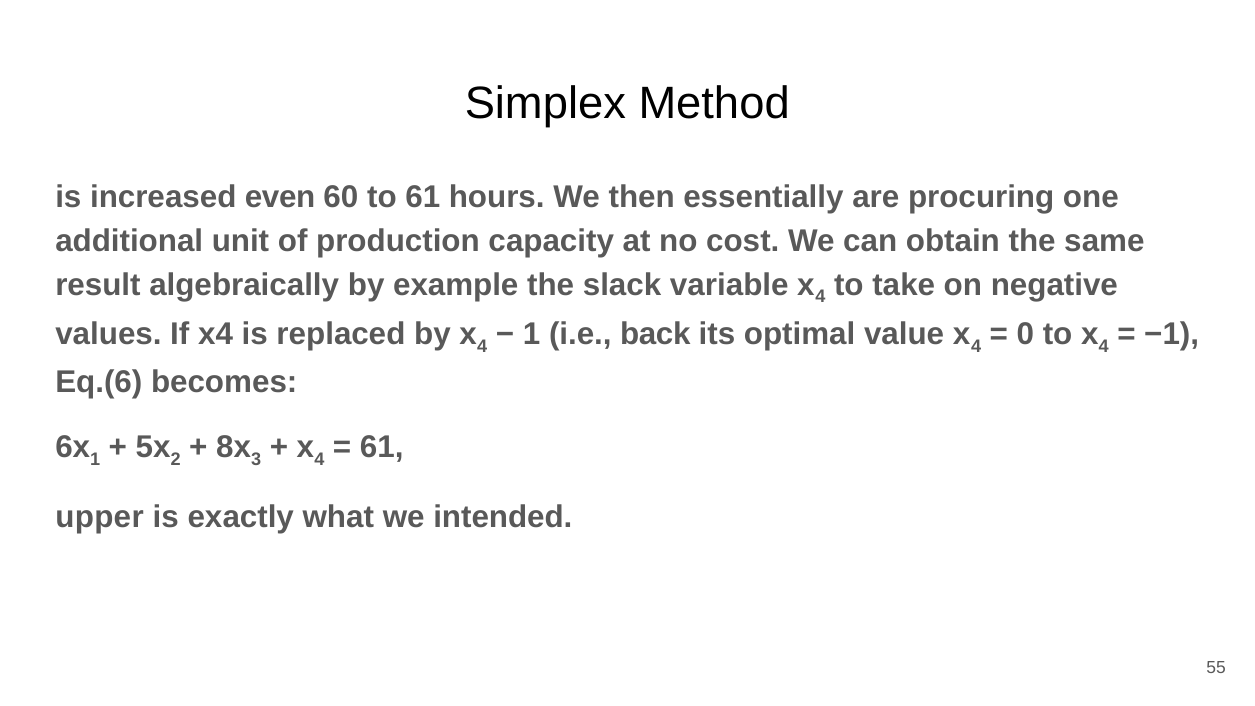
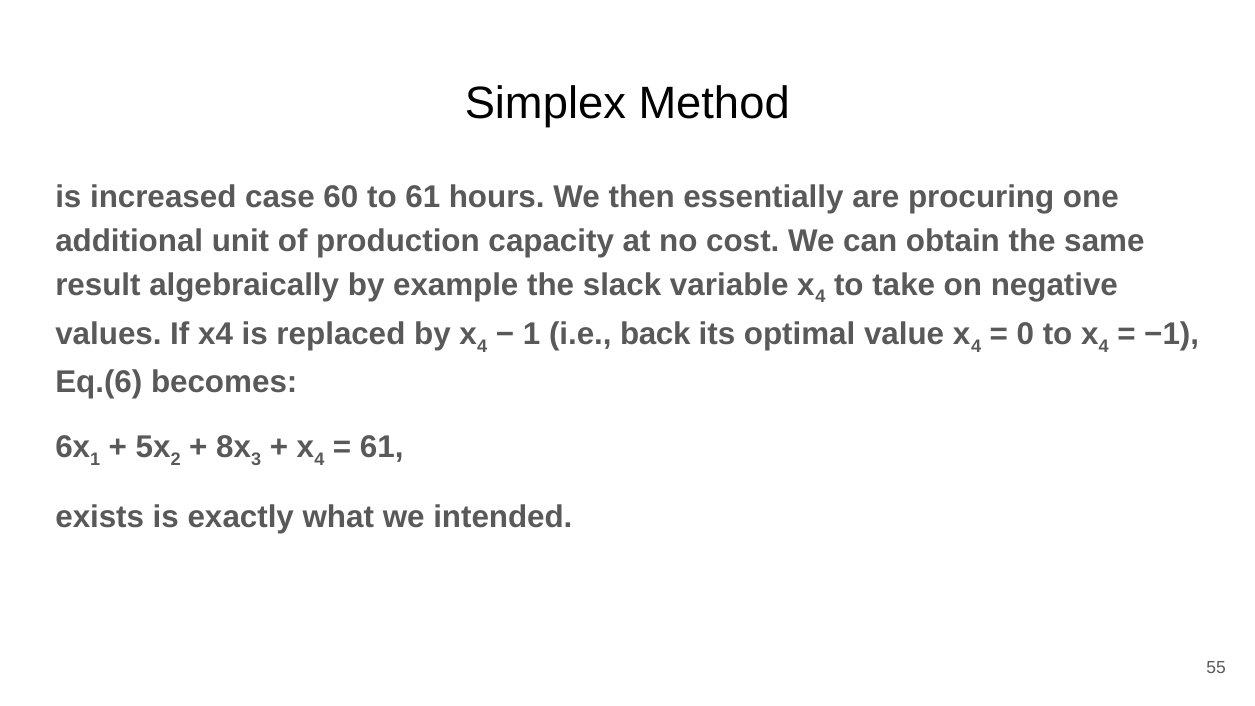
even: even -> case
upper: upper -> exists
